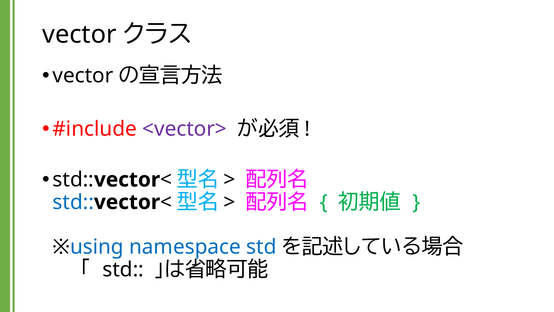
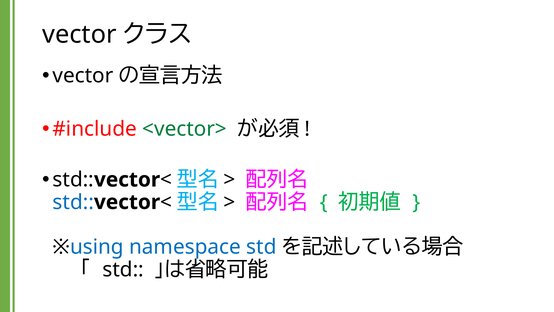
<vector> colour: purple -> green
